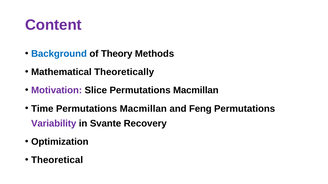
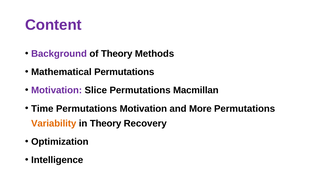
Background colour: blue -> purple
Mathematical Theoretically: Theoretically -> Permutations
Macmillan at (143, 109): Macmillan -> Motivation
Feng: Feng -> More
Variability colour: purple -> orange
in Svante: Svante -> Theory
Theoretical: Theoretical -> Intelligence
